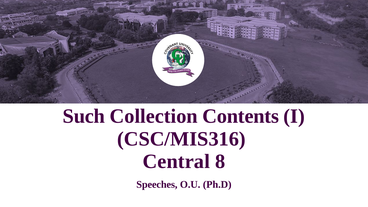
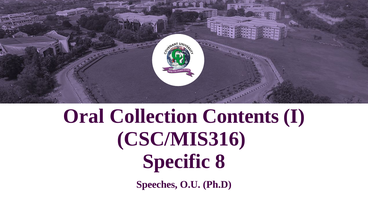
Such: Such -> Oral
Central: Central -> Specific
